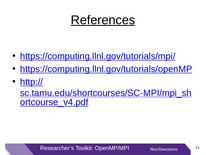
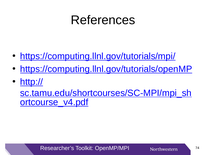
References underline: present -> none
